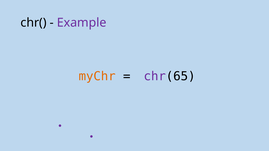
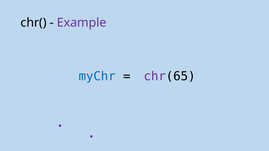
myChr colour: orange -> blue
